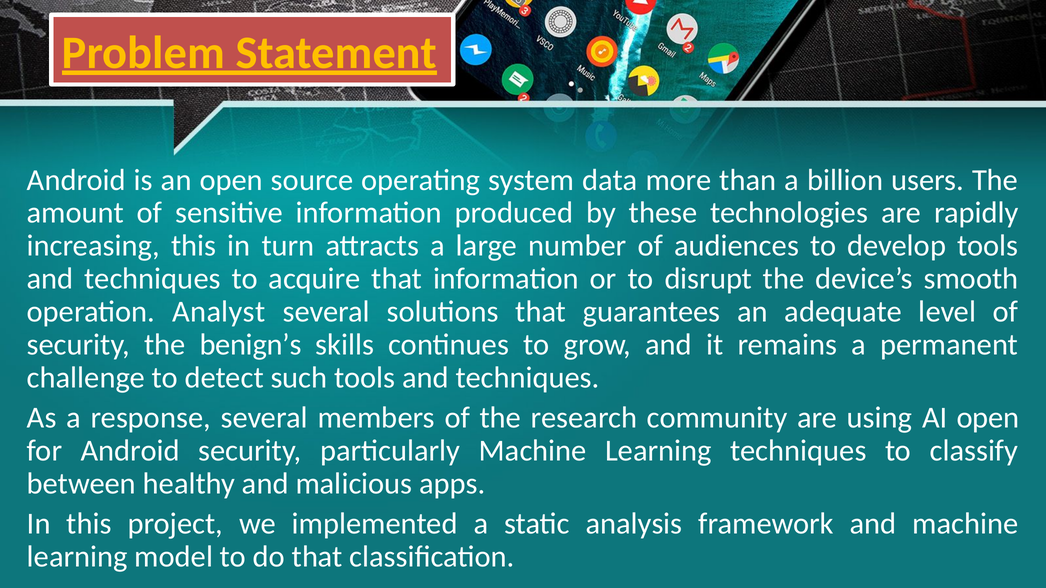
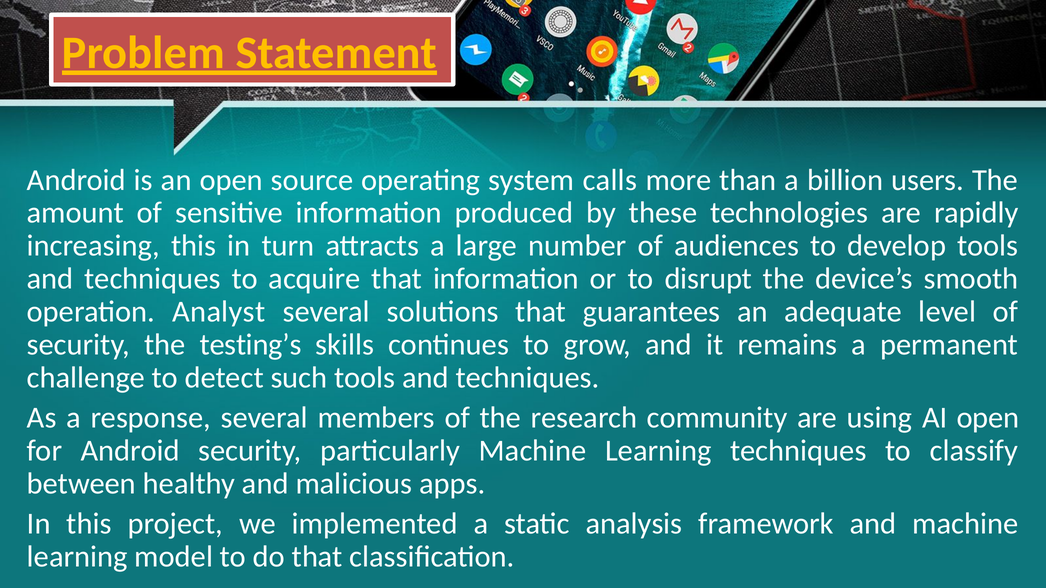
data: data -> calls
benign’s: benign’s -> testing’s
